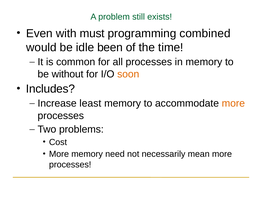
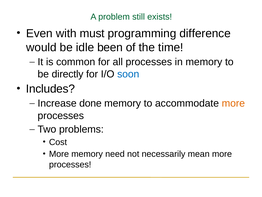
combined: combined -> difference
without: without -> directly
soon colour: orange -> blue
least: least -> done
